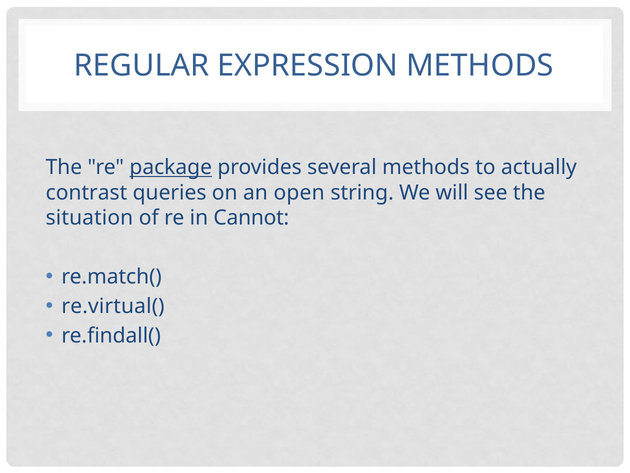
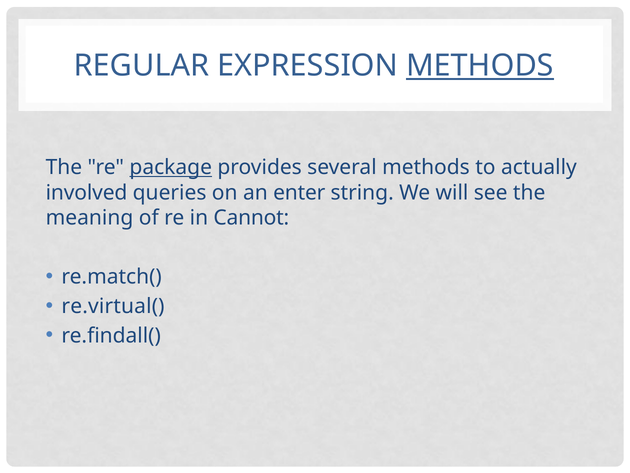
METHODS at (480, 66) underline: none -> present
contrast: contrast -> involved
open: open -> enter
situation: situation -> meaning
